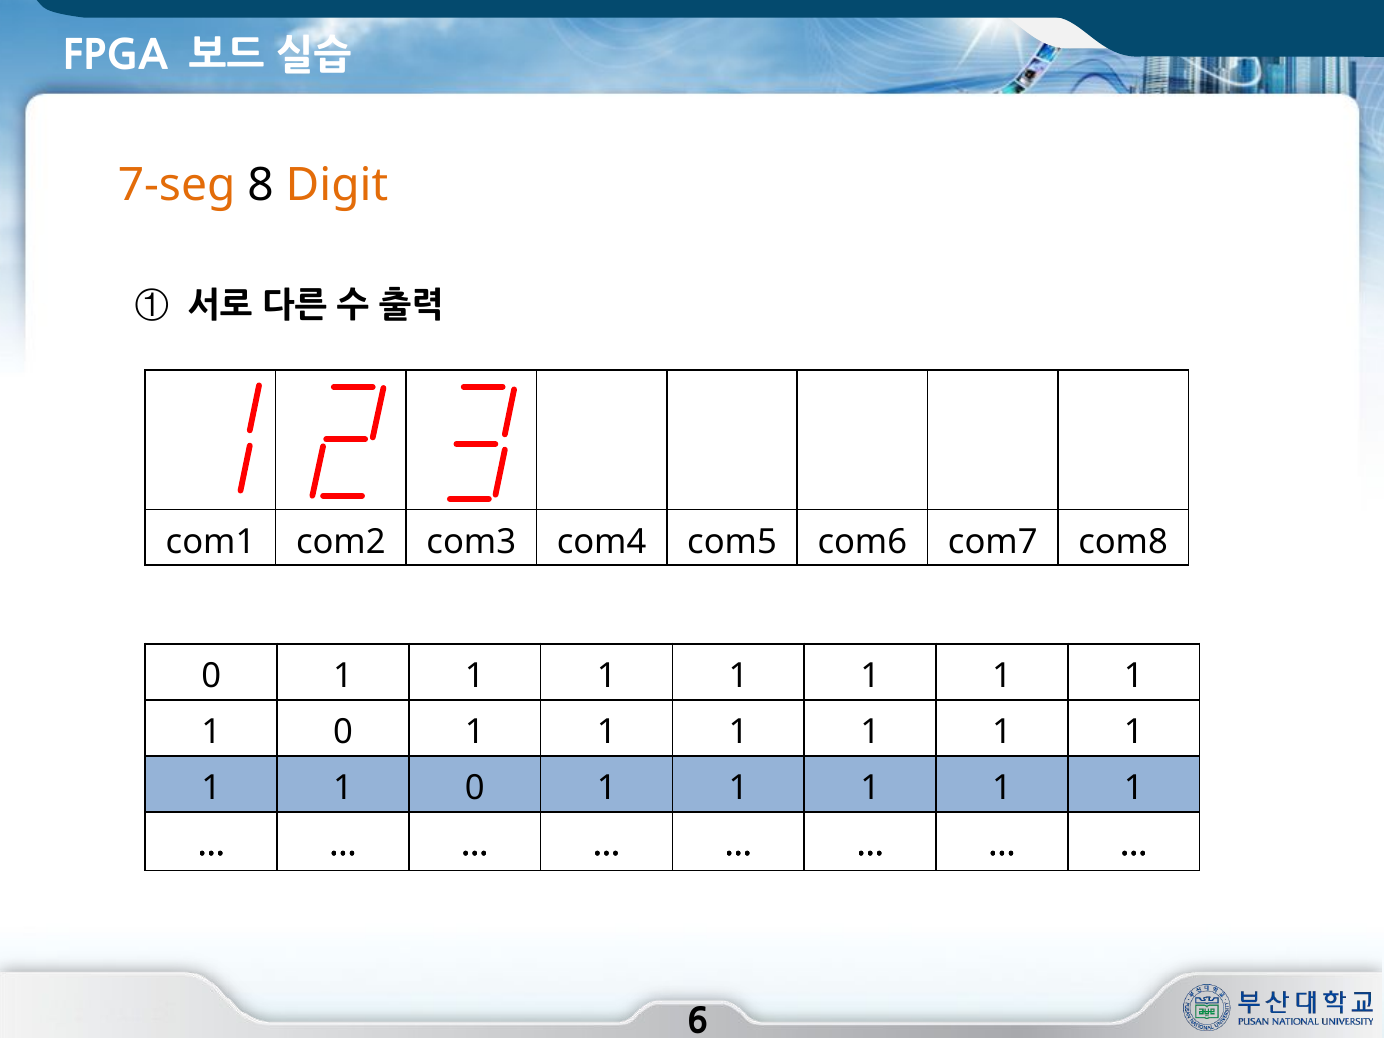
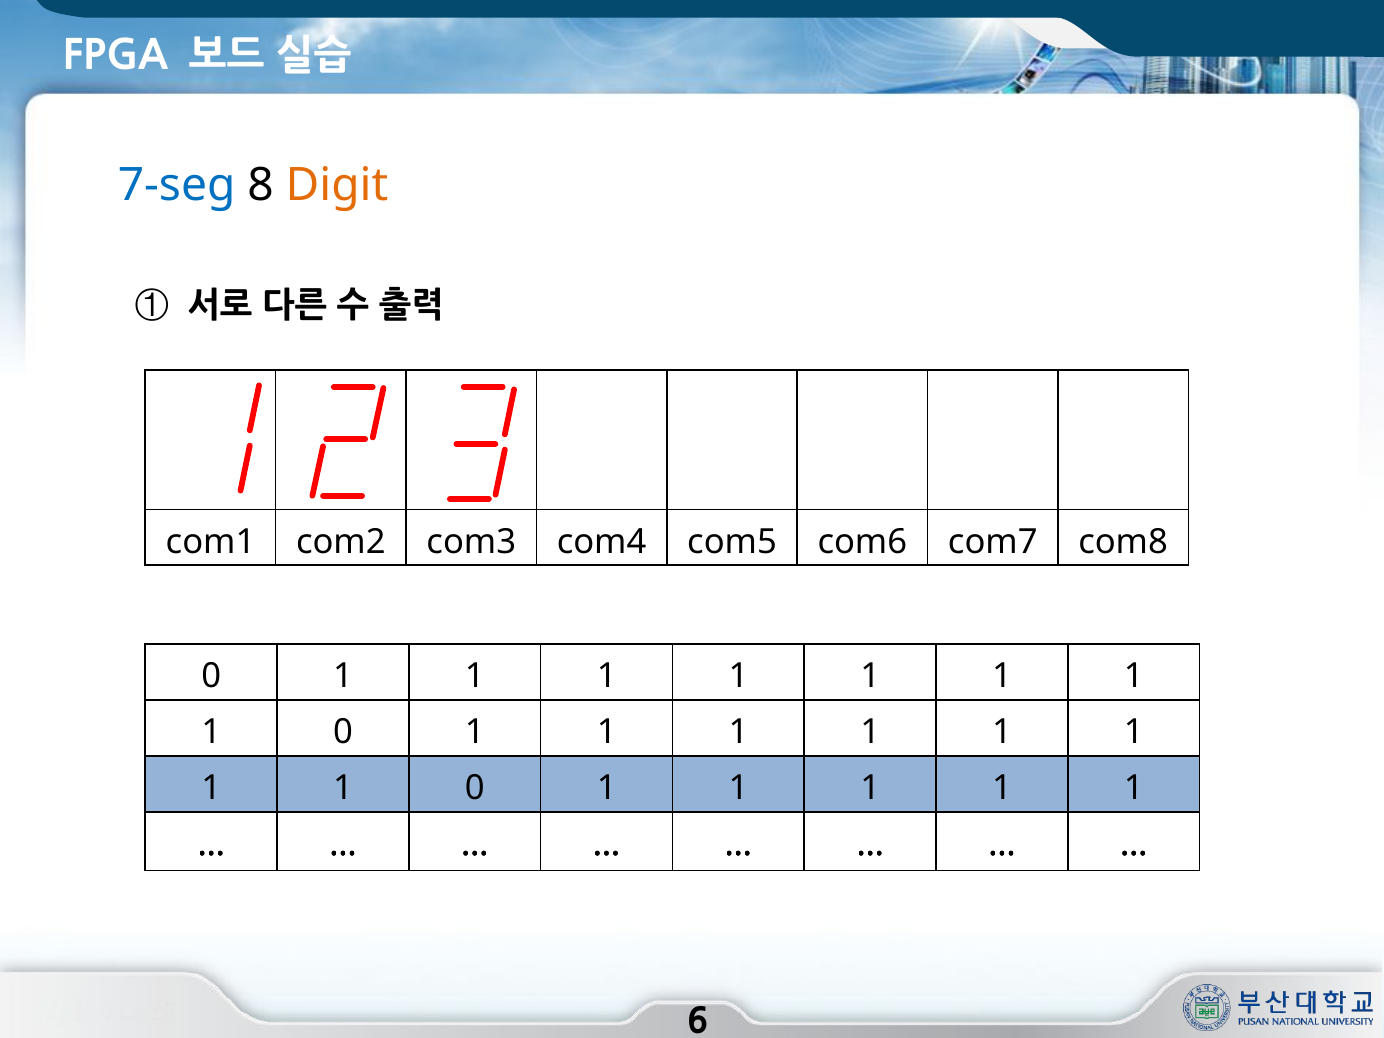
7-seg colour: orange -> blue
